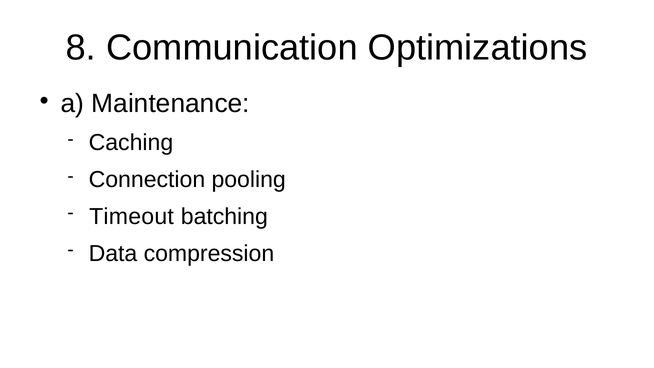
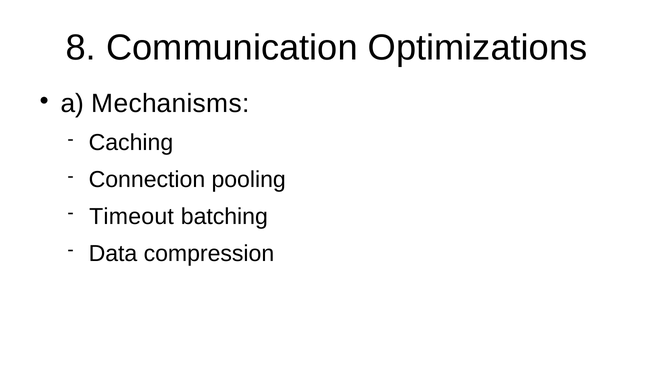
Maintenance: Maintenance -> Mechanisms
